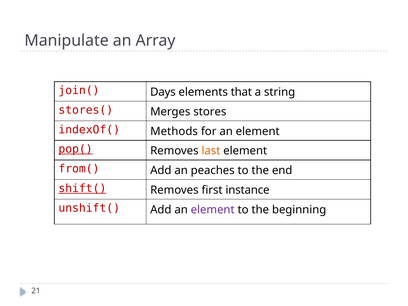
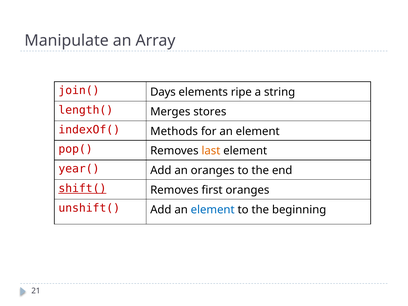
that: that -> ripe
stores(: stores( -> length(
pop( underline: present -> none
from(: from( -> year(
an peaches: peaches -> oranges
first instance: instance -> oranges
element at (213, 210) colour: purple -> blue
